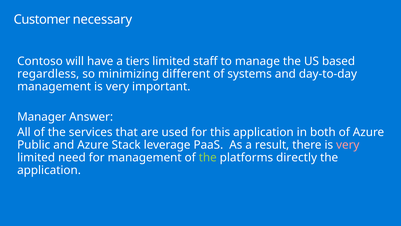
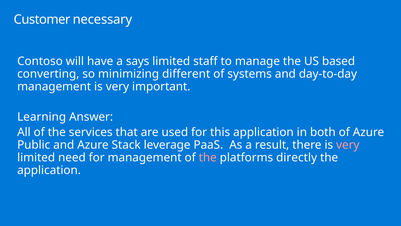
tiers: tiers -> says
regardless: regardless -> converting
Manager: Manager -> Learning
the at (208, 157) colour: light green -> pink
